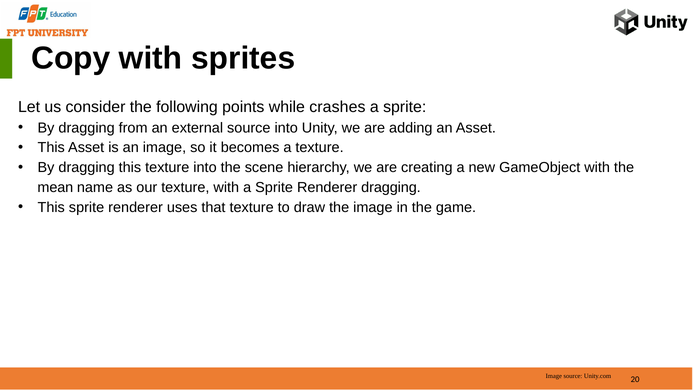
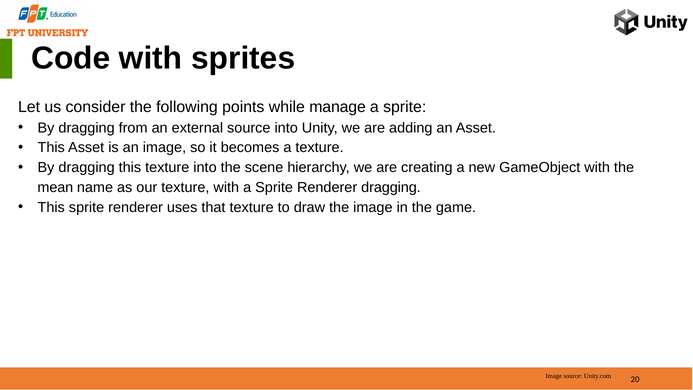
Copy: Copy -> Code
crashes: crashes -> manage
